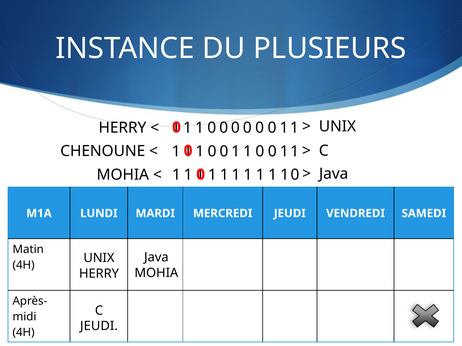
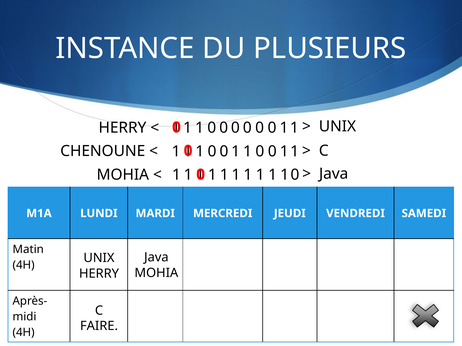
JEUDI at (99, 326): JEUDI -> FAIRE
